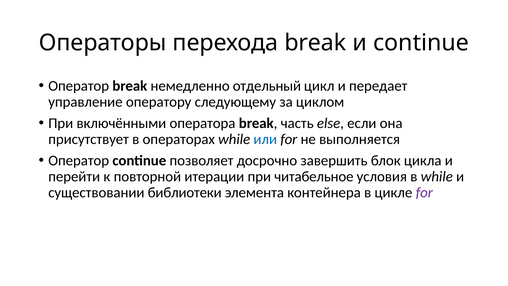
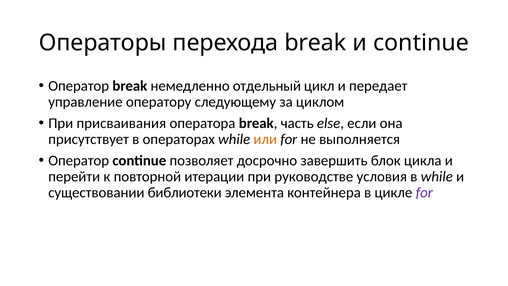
включёнными: включёнными -> присваивания
или colour: blue -> orange
читабельное: читабельное -> руководстве
